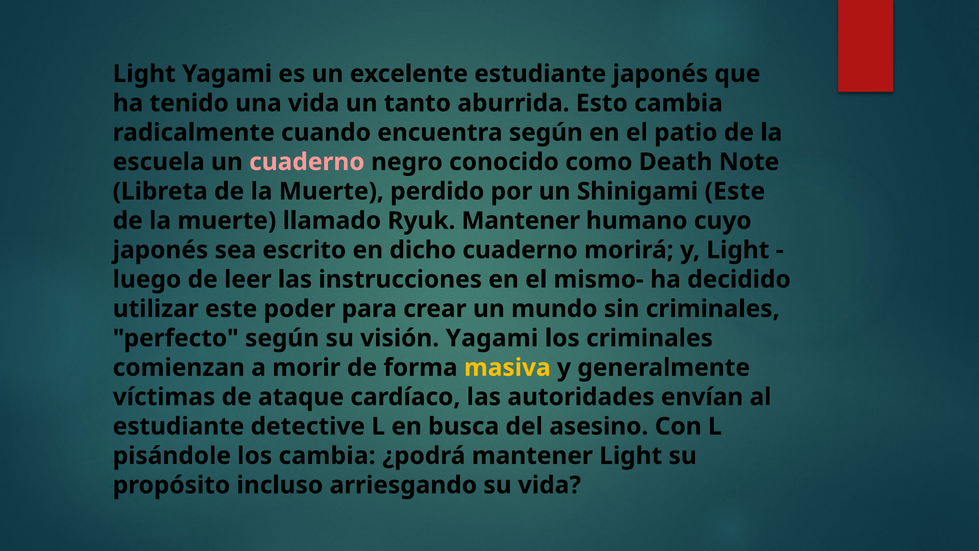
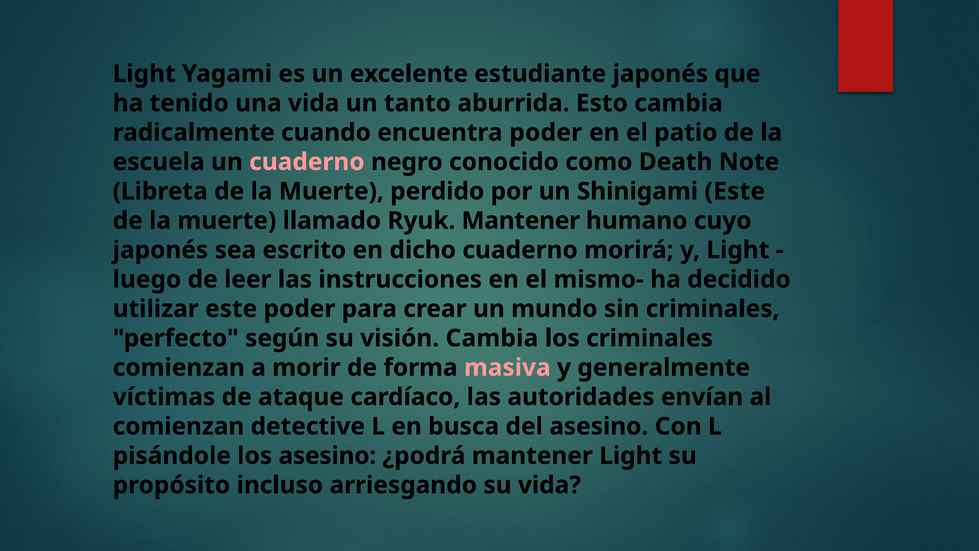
encuentra según: según -> poder
visión Yagami: Yagami -> Cambia
masiva colour: yellow -> pink
estudiante at (178, 426): estudiante -> comienzan
los cambia: cambia -> asesino
